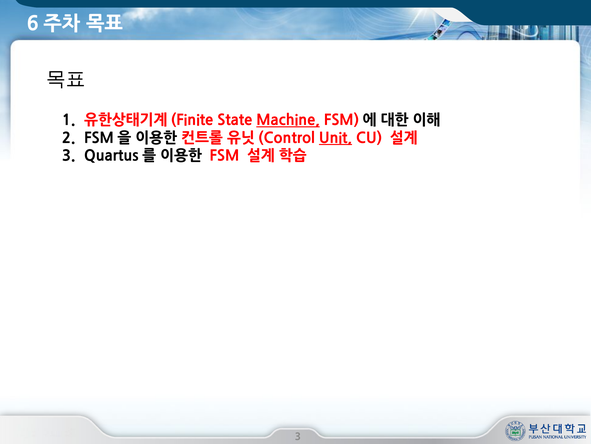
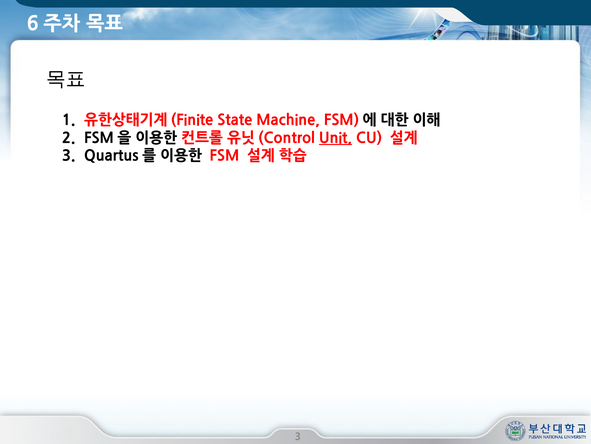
Machine underline: present -> none
